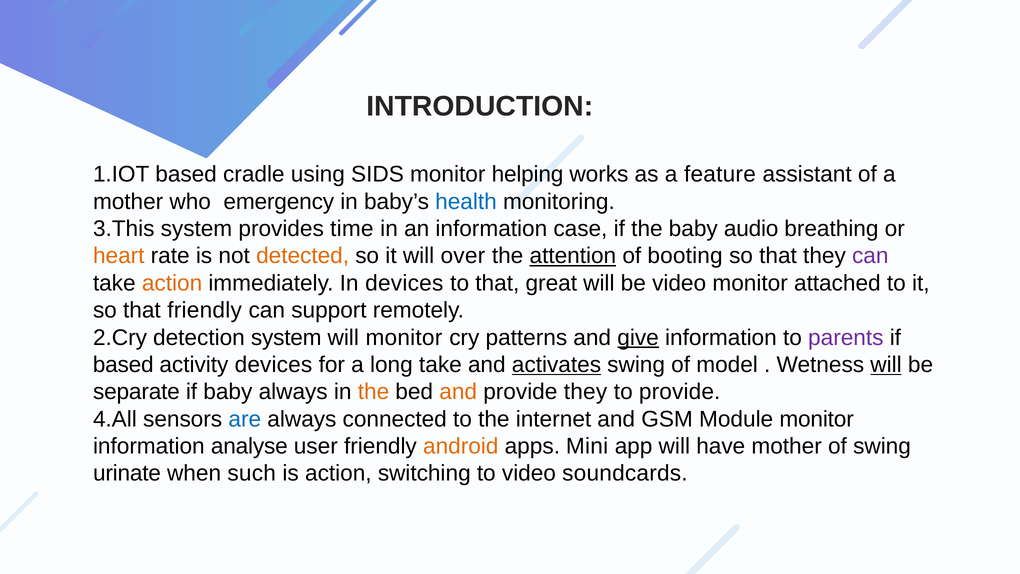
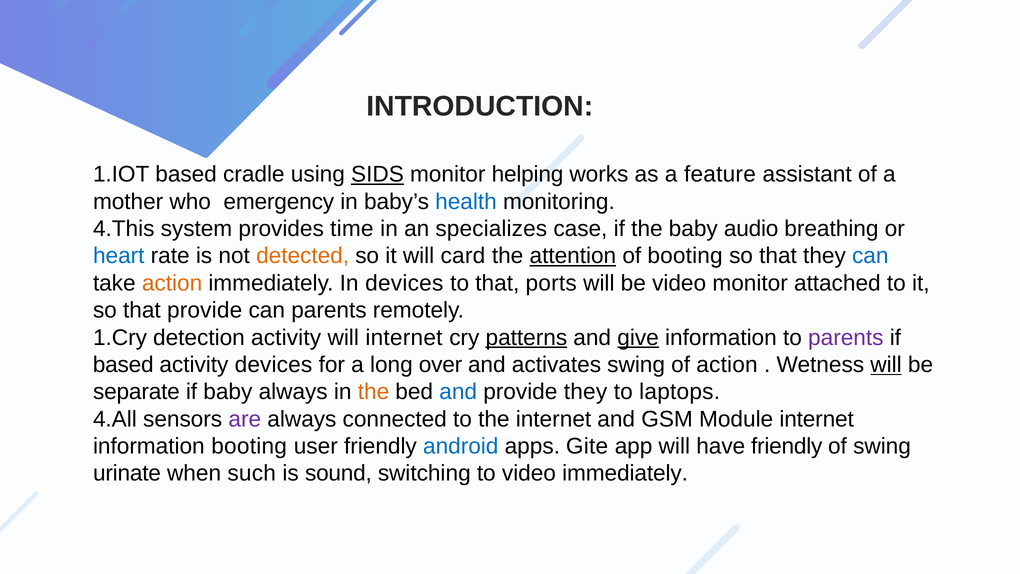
SIDS underline: none -> present
3.This: 3.This -> 4.This
an information: information -> specializes
heart colour: orange -> blue
over: over -> card
can at (870, 256) colour: purple -> blue
great: great -> ports
that friendly: friendly -> provide
can support: support -> parents
2.Cry: 2.Cry -> 1.Cry
detection system: system -> activity
will monitor: monitor -> internet
patterns underline: none -> present
long take: take -> over
activates underline: present -> none
of model: model -> action
and at (458, 392) colour: orange -> blue
to provide: provide -> laptops
are colour: blue -> purple
Module monitor: monitor -> internet
information analyse: analyse -> booting
android colour: orange -> blue
Mini: Mini -> Gite
have mother: mother -> friendly
is action: action -> sound
video soundcards: soundcards -> immediately
